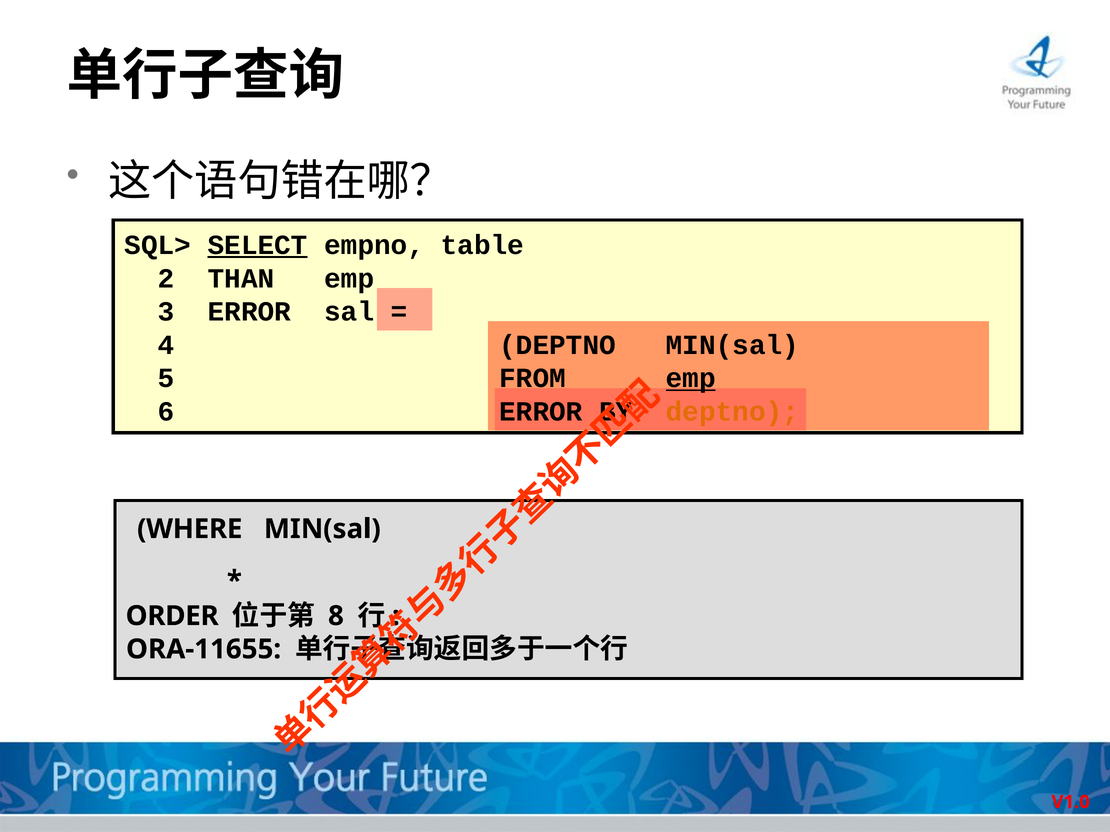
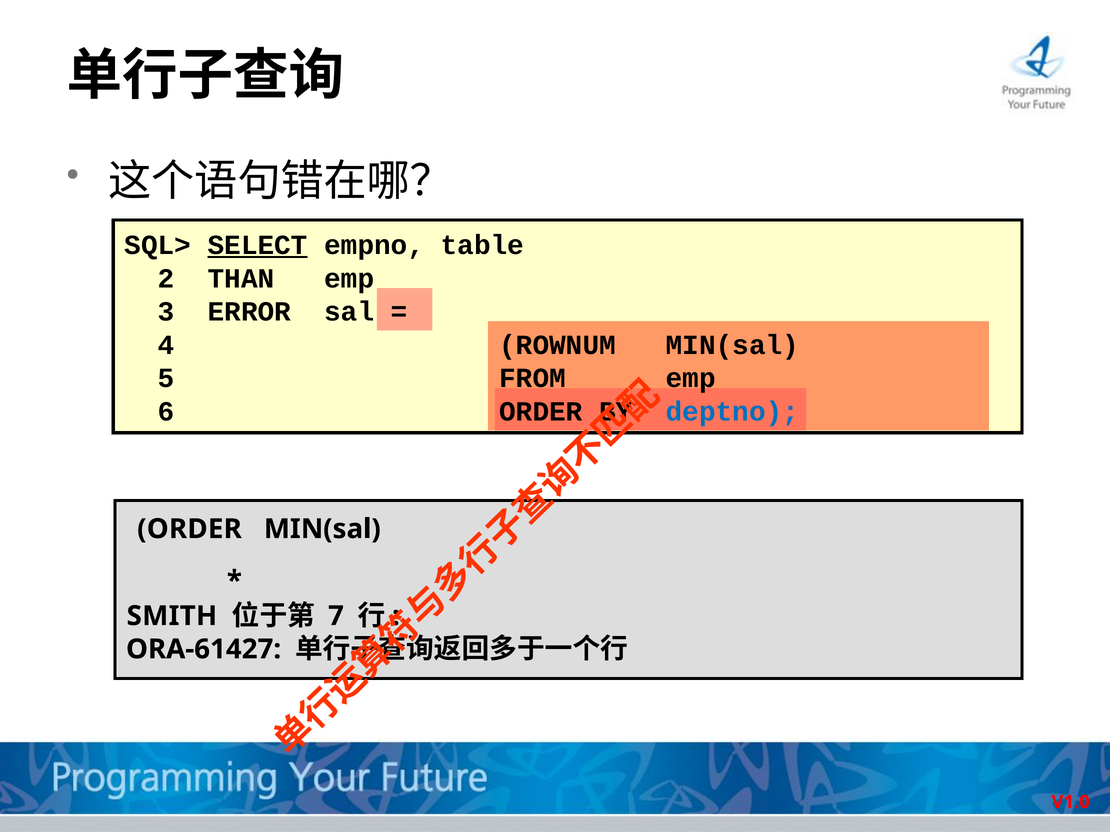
4 DEPTNO: DEPTNO -> ROWNUM
emp at (691, 378) underline: present -> none
6 ERROR: ERROR -> ORDER
deptno at (732, 412) colour: orange -> blue
WHERE at (190, 529): WHERE -> ORDER
ORDER: ORDER -> SMITH
8: 8 -> 7
ORA-11655: ORA-11655 -> ORA-61427
